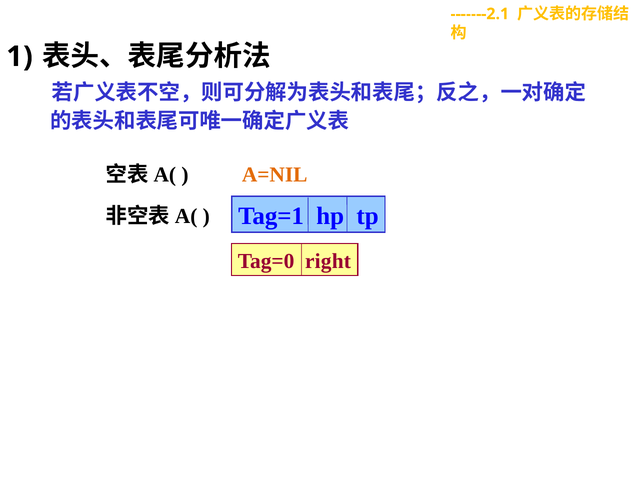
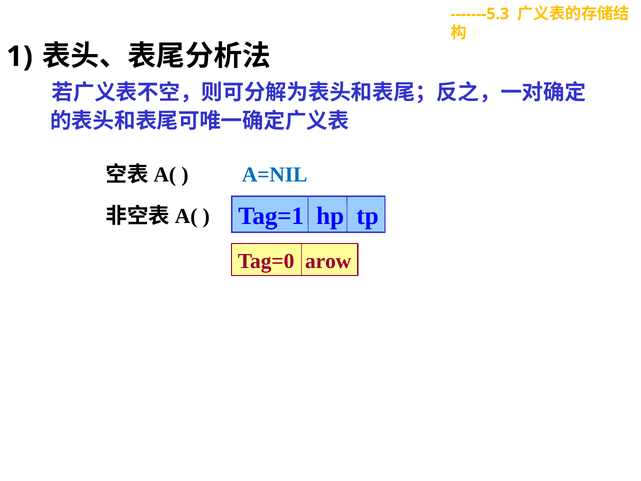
-------2.1: -------2.1 -> -------5.3
A=NIL colour: orange -> blue
right: right -> arow
